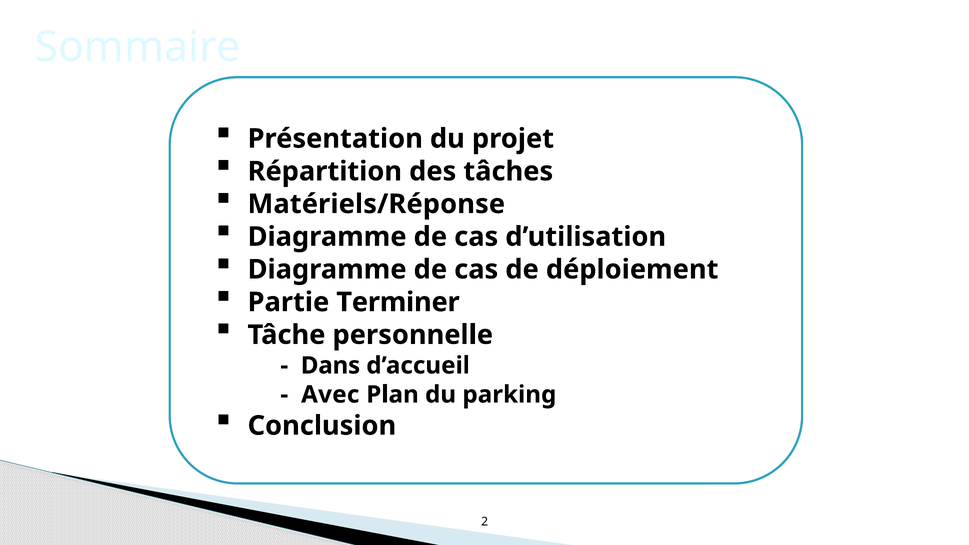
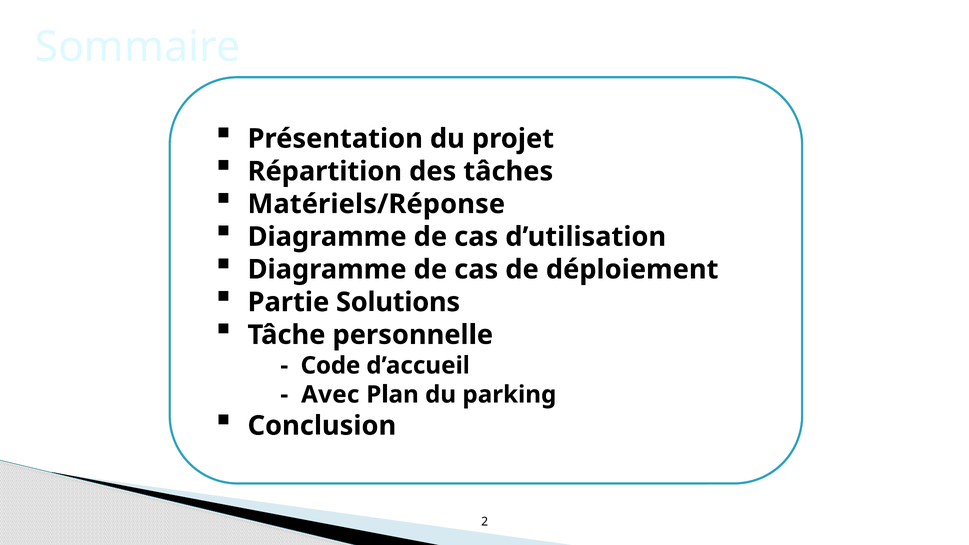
Terminer: Terminer -> Solutions
Dans: Dans -> Code
